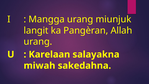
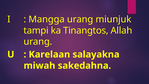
langit: langit -> tampi
Pangèran: Pangèran -> Tinangtos
